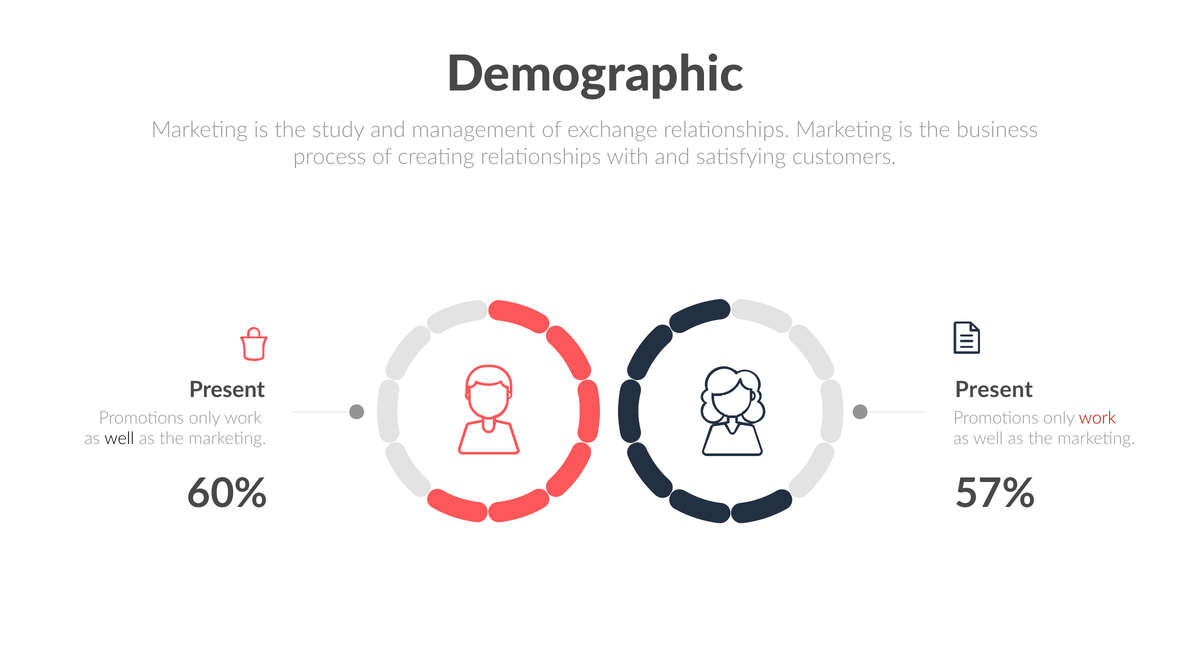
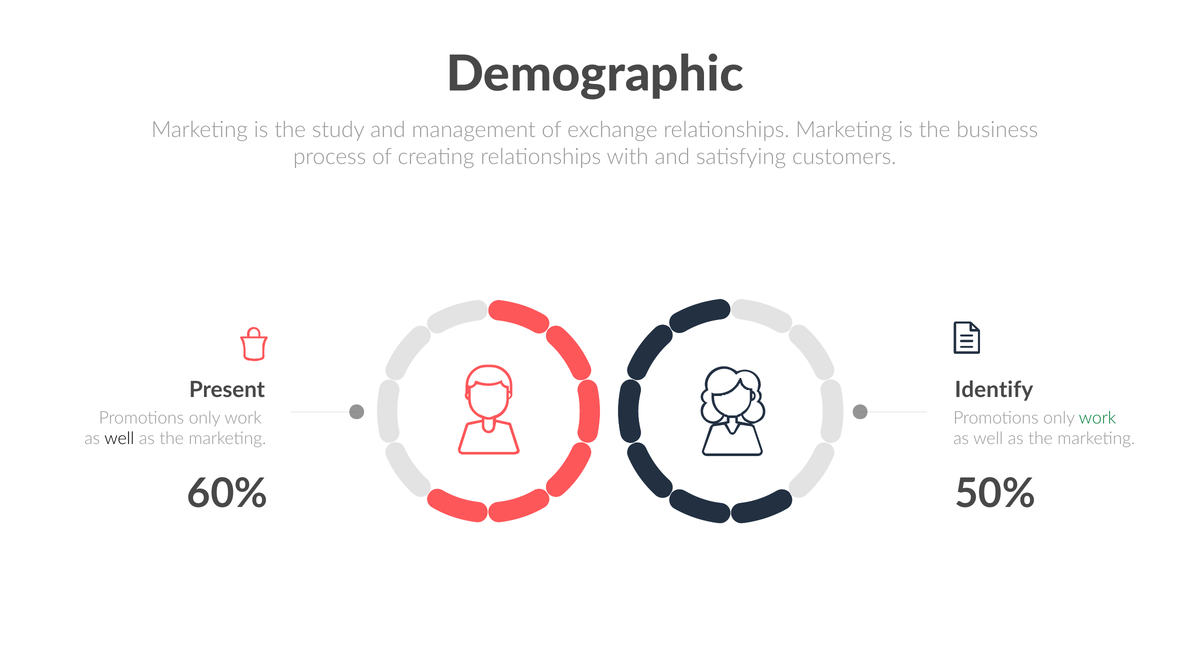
Present at (994, 390): Present -> Identify
work at (1097, 418) colour: red -> green
57%: 57% -> 50%
